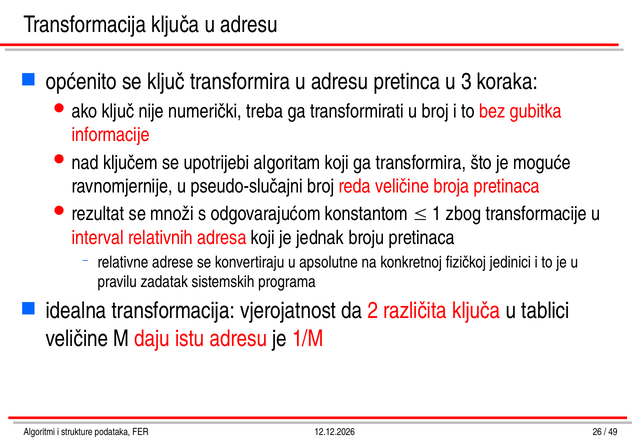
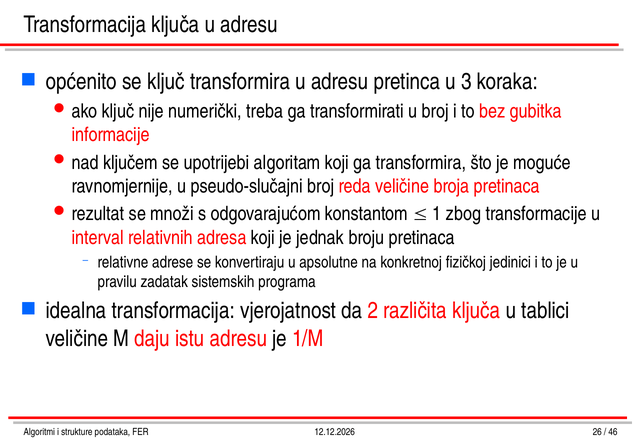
49: 49 -> 46
